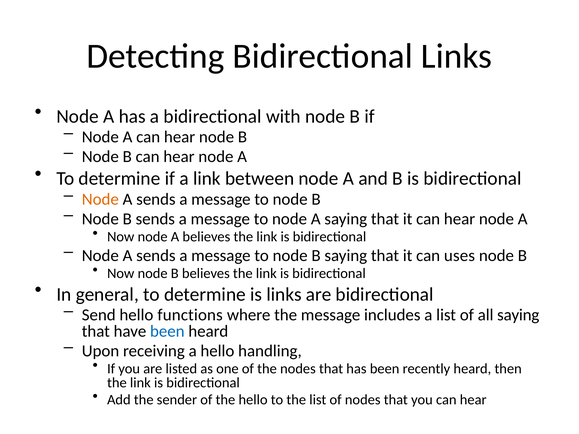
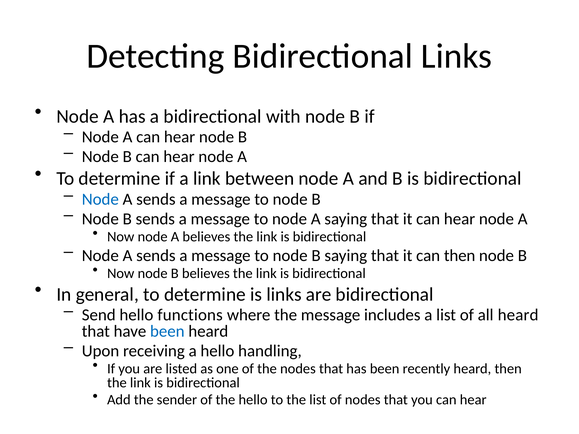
Node at (100, 199) colour: orange -> blue
can uses: uses -> then
all saying: saying -> heard
